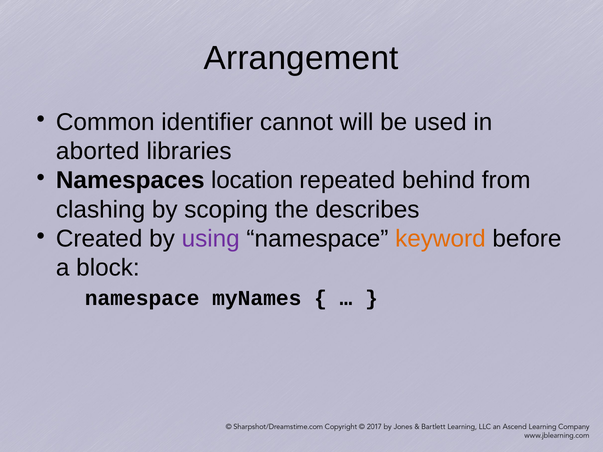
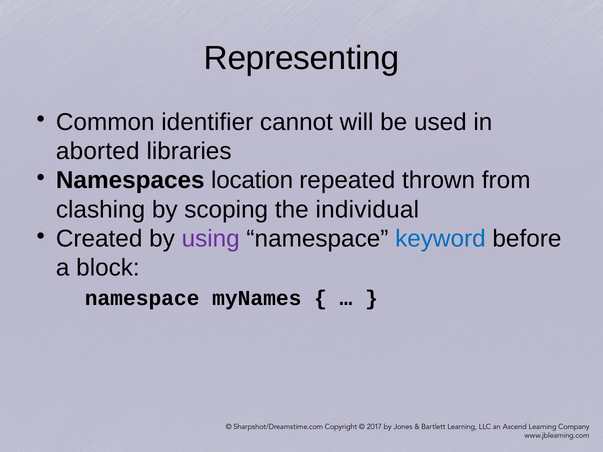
Arrangement: Arrangement -> Representing
behind: behind -> thrown
describes: describes -> individual
keyword colour: orange -> blue
